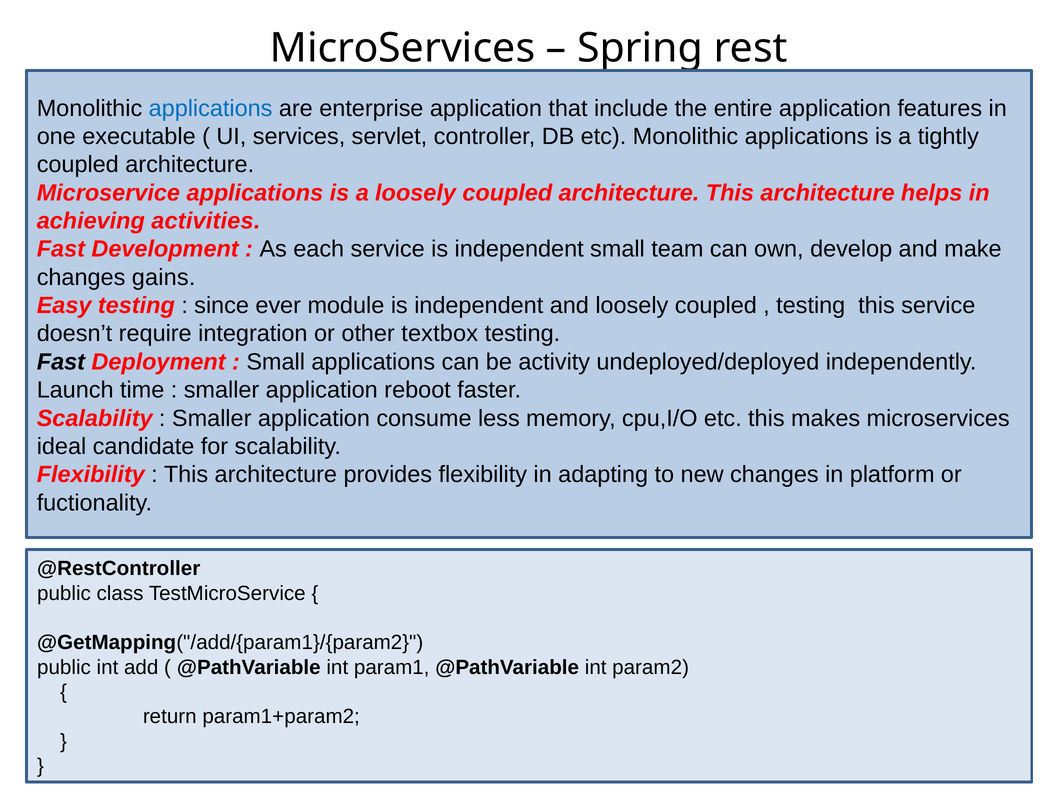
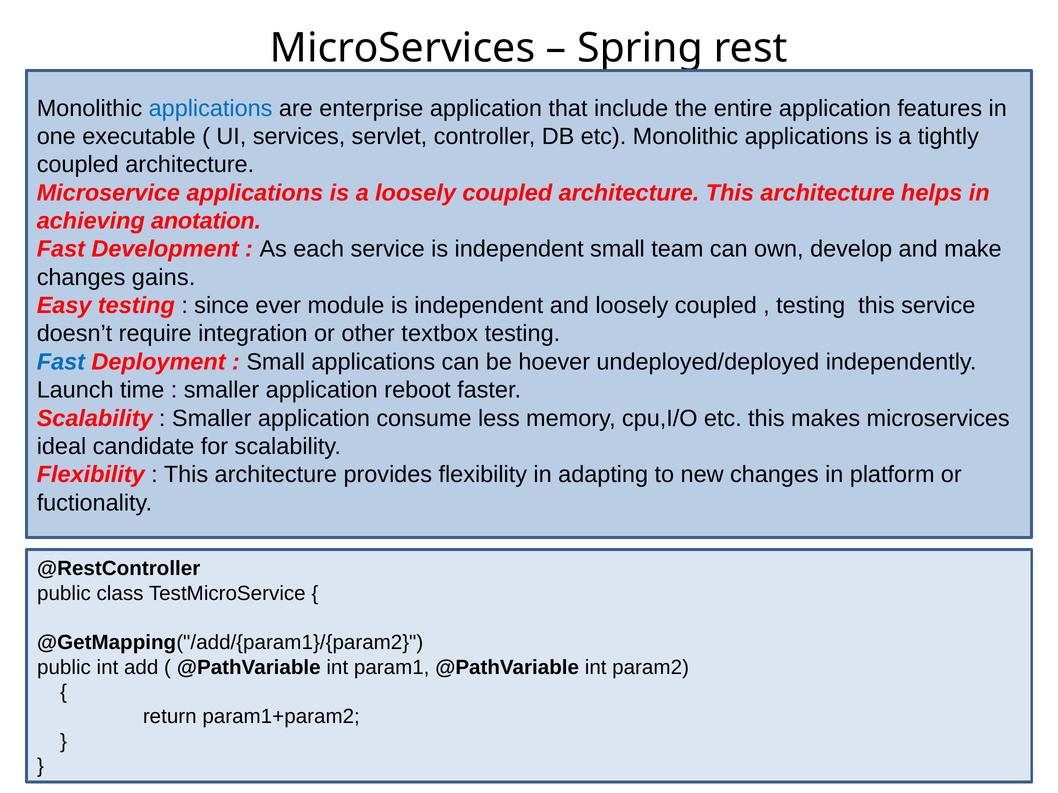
activities: activities -> anotation
Fast at (61, 362) colour: black -> blue
activity: activity -> hoever
